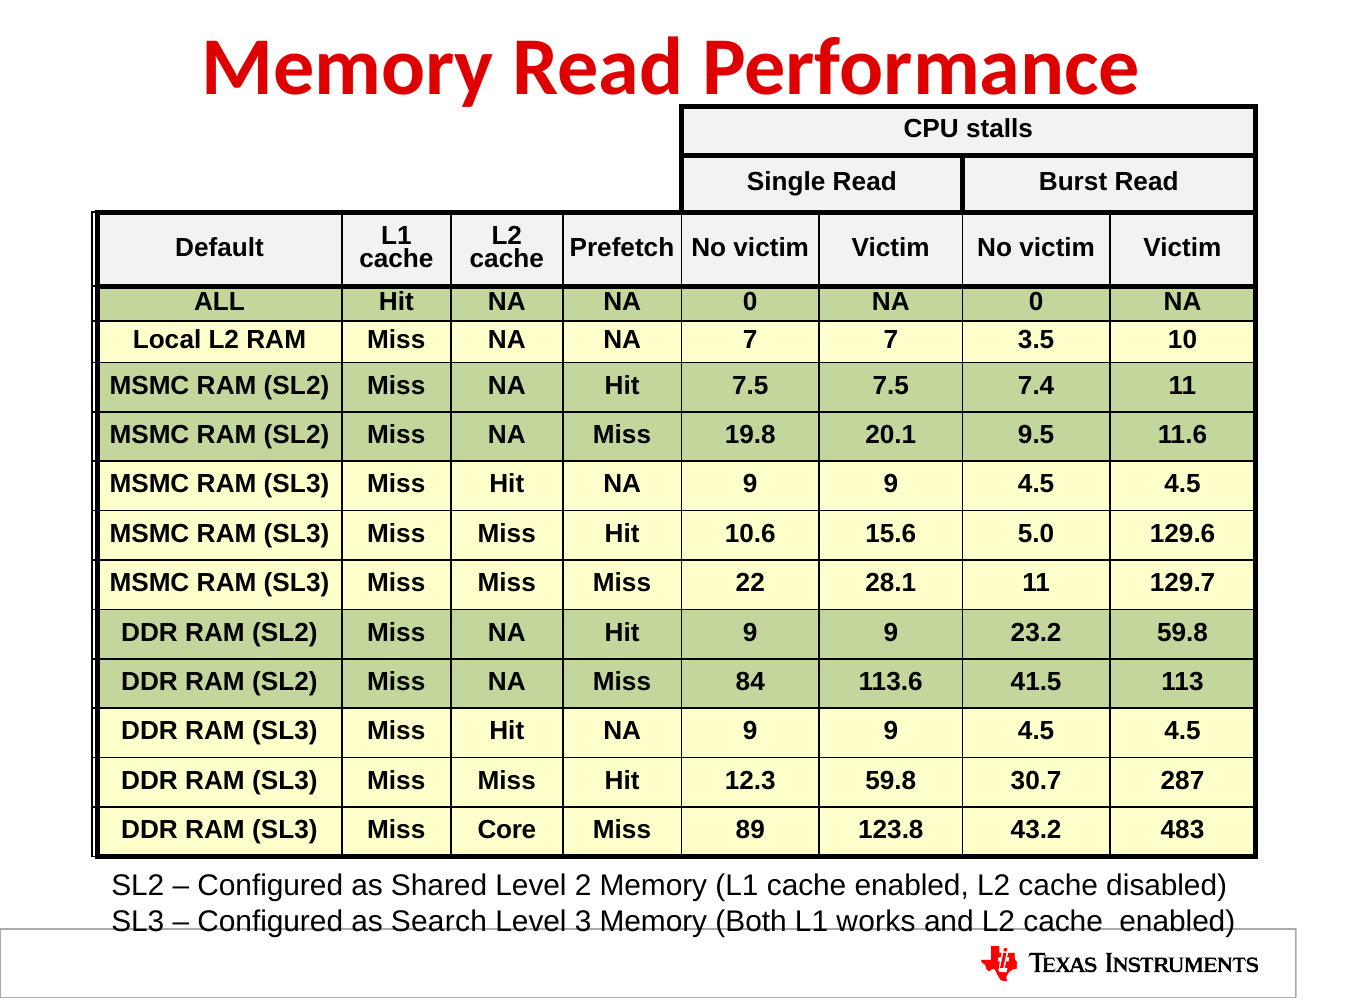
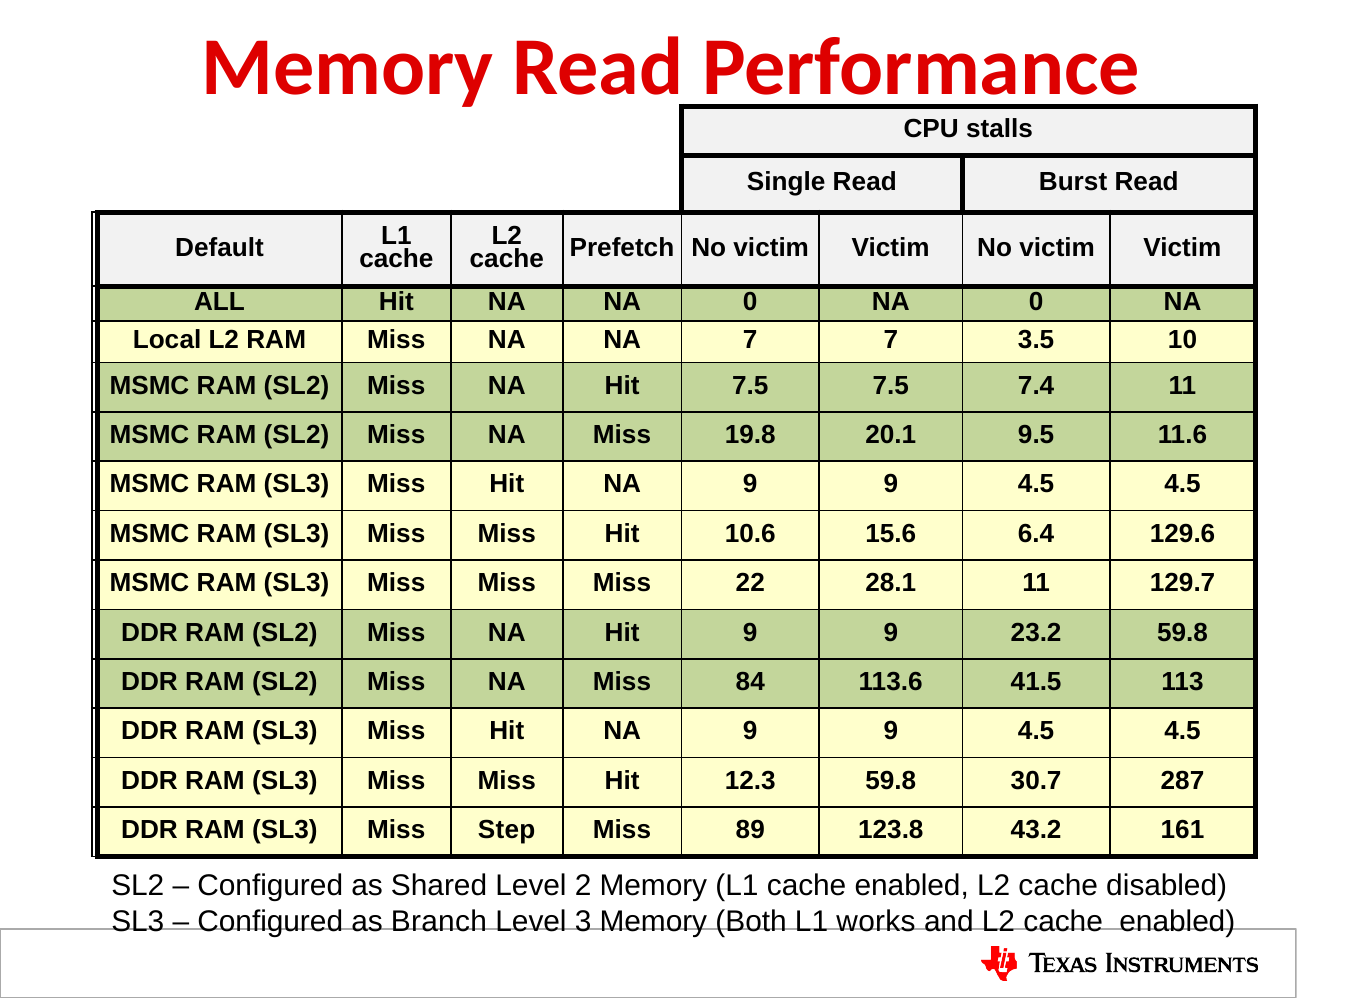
5.0: 5.0 -> 6.4
Core: Core -> Step
483: 483 -> 161
Search: Search -> Branch
